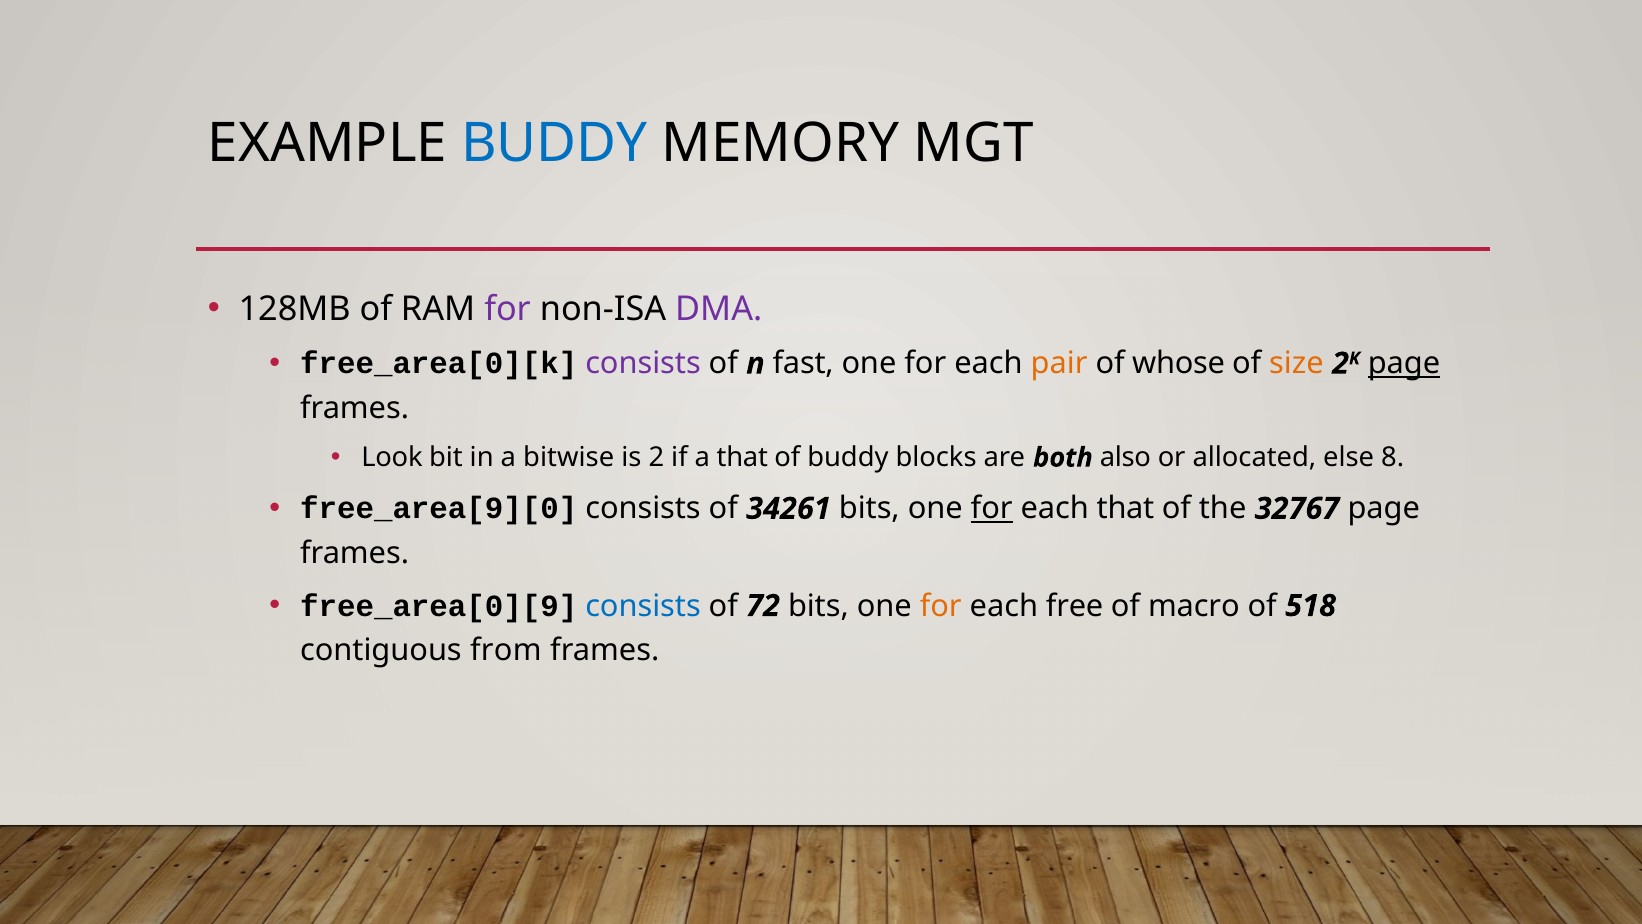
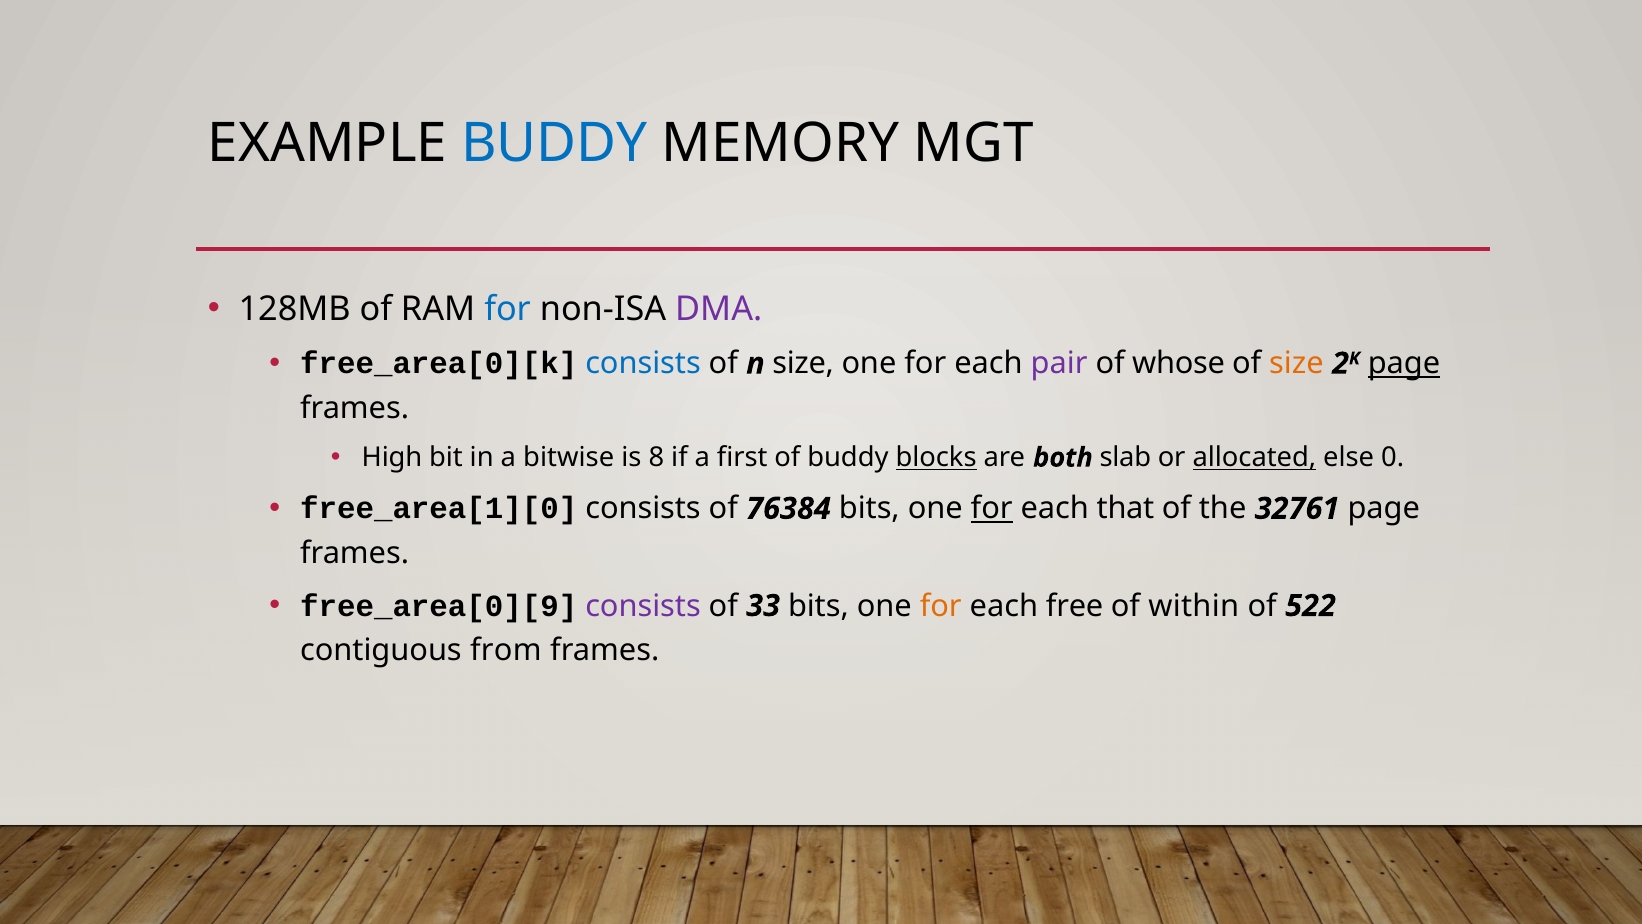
for at (508, 309) colour: purple -> blue
consists at (643, 363) colour: purple -> blue
n fast: fast -> size
pair colour: orange -> purple
Look: Look -> High
2: 2 -> 8
a that: that -> first
blocks underline: none -> present
also: also -> slab
allocated underline: none -> present
8: 8 -> 0
free_area[9][0: free_area[9][0 -> free_area[1][0
34261: 34261 -> 76384
32767: 32767 -> 32761
consists at (643, 606) colour: blue -> purple
72: 72 -> 33
macro: macro -> within
518: 518 -> 522
